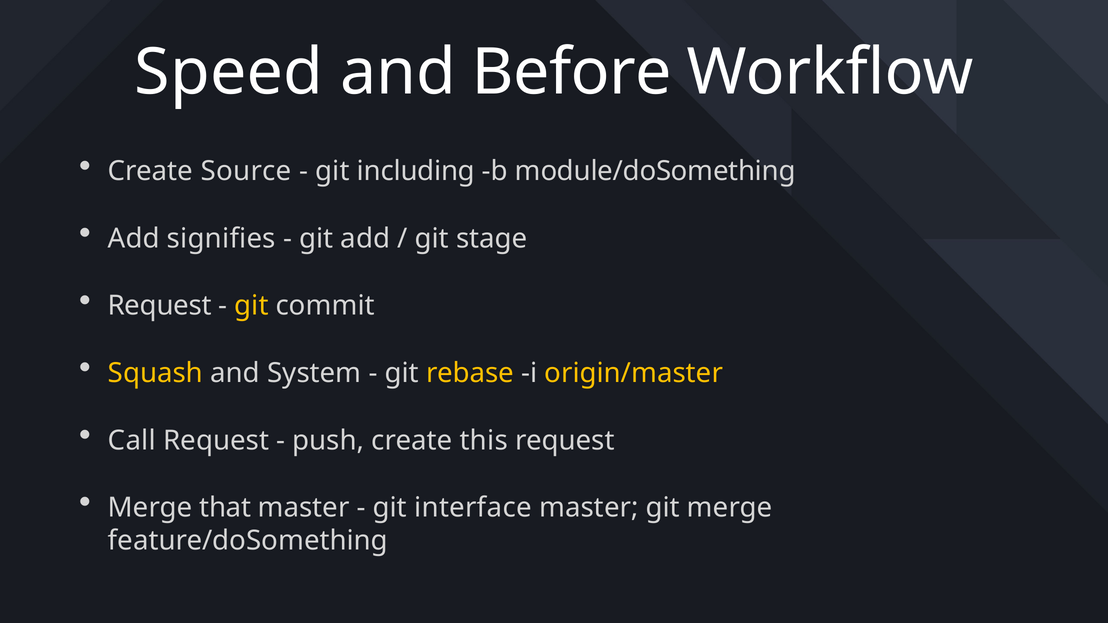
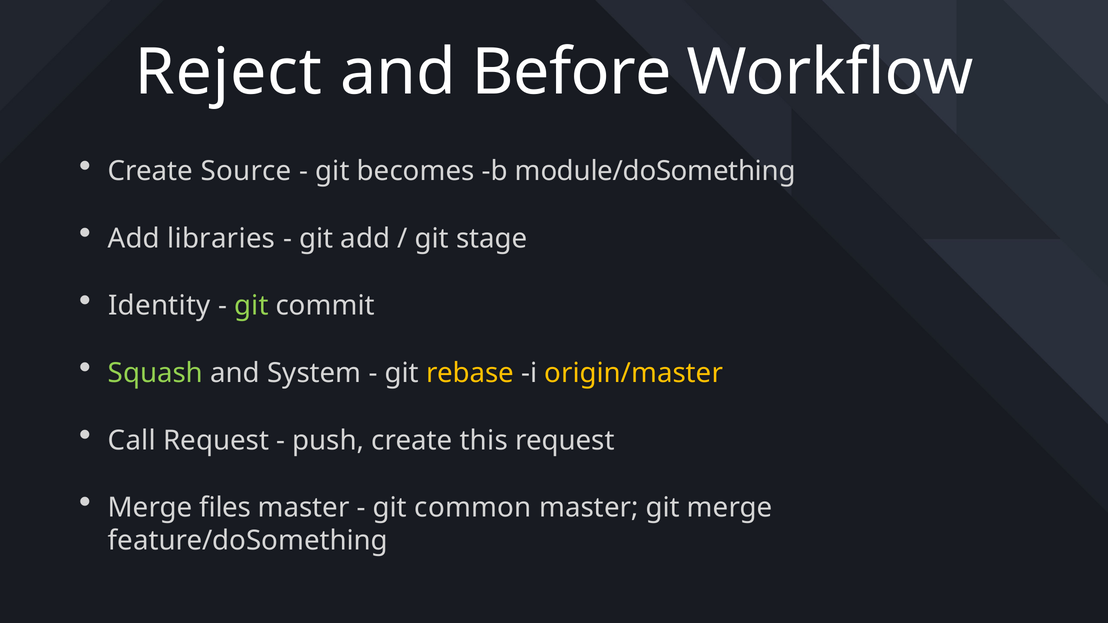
Speed: Speed -> Reject
including: including -> becomes
signifies: signifies -> libraries
Request at (160, 306): Request -> Identity
git at (251, 306) colour: yellow -> light green
Squash colour: yellow -> light green
that: that -> files
interface: interface -> common
